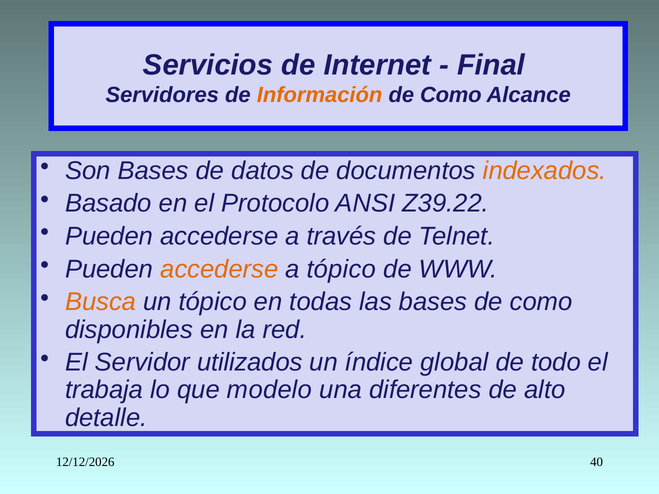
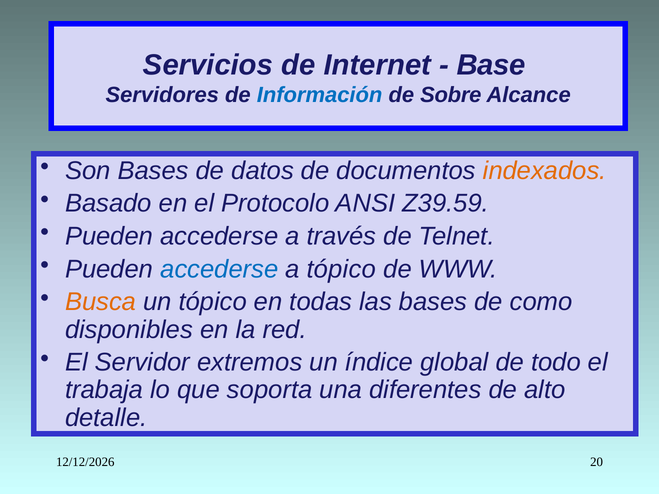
Final: Final -> Base
Información colour: orange -> blue
Como at (451, 95): Como -> Sobre
Z39.22: Z39.22 -> Z39.59
accederse at (219, 269) colour: orange -> blue
utilizados: utilizados -> extremos
modelo: modelo -> soporta
40: 40 -> 20
